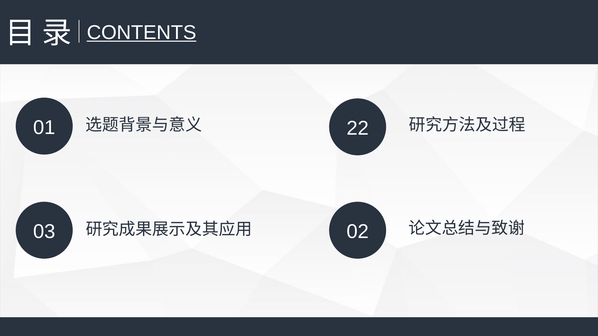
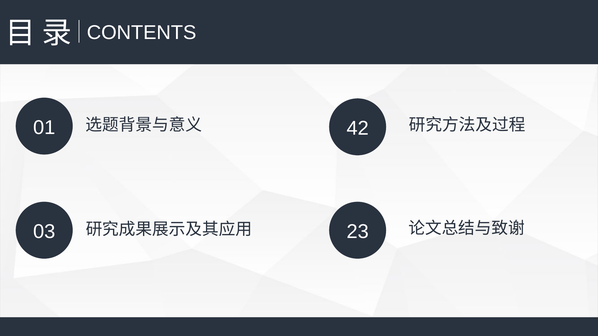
CONTENTS underline: present -> none
22: 22 -> 42
02: 02 -> 23
